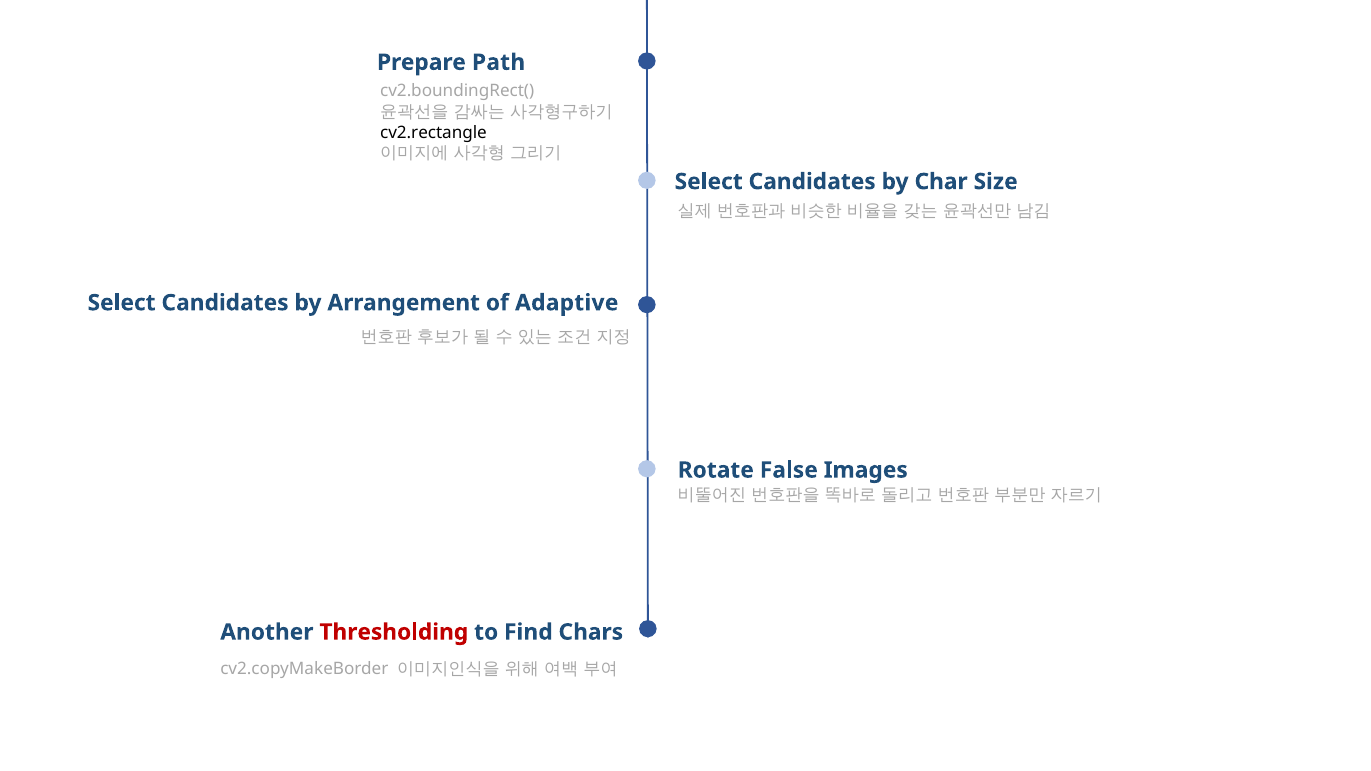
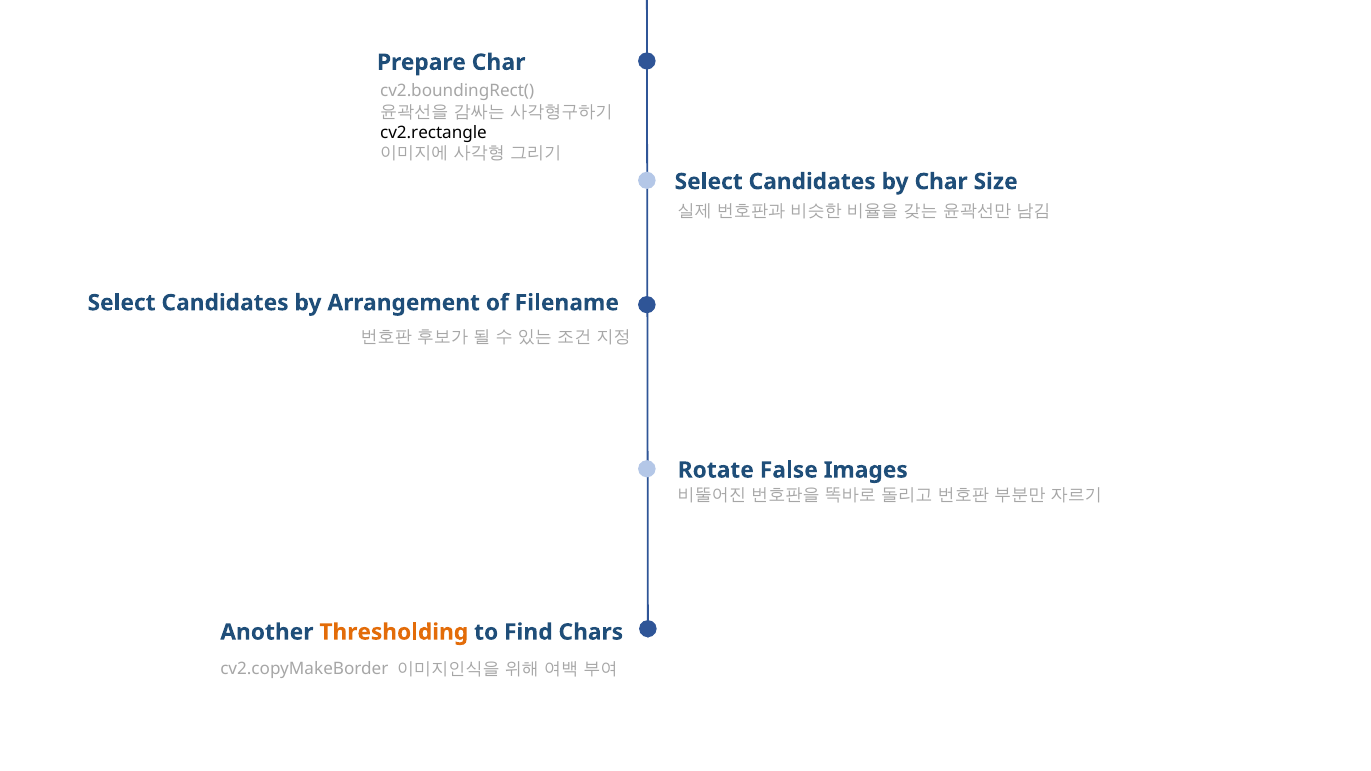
Prepare Path: Path -> Char
Adaptive: Adaptive -> Filename
Thresholding colour: red -> orange
